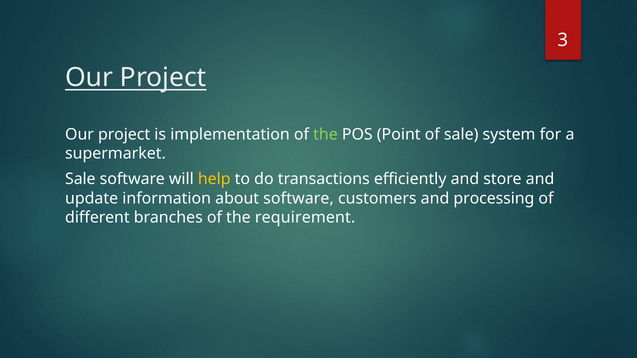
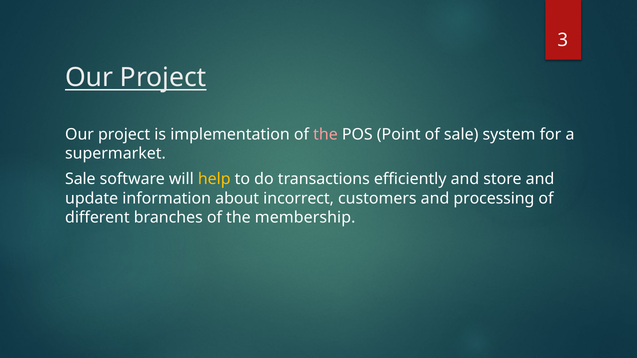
the at (325, 135) colour: light green -> pink
about software: software -> incorrect
requirement: requirement -> membership
